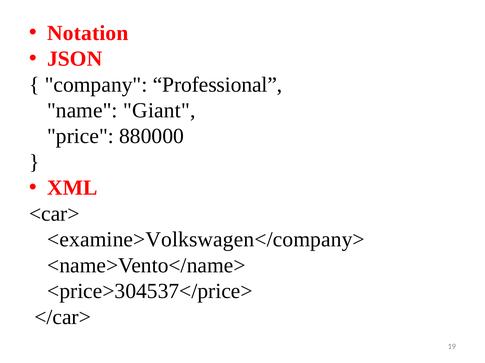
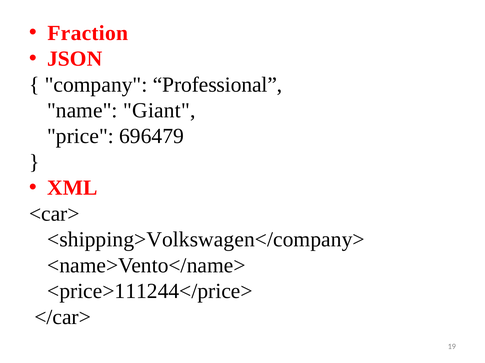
Notation: Notation -> Fraction
880000: 880000 -> 696479
<examine>Volkswagen</company>: <examine>Volkswagen</company> -> <shipping>Volkswagen</company>
<price>304537</price>: <price>304537</price> -> <price>111244</price>
